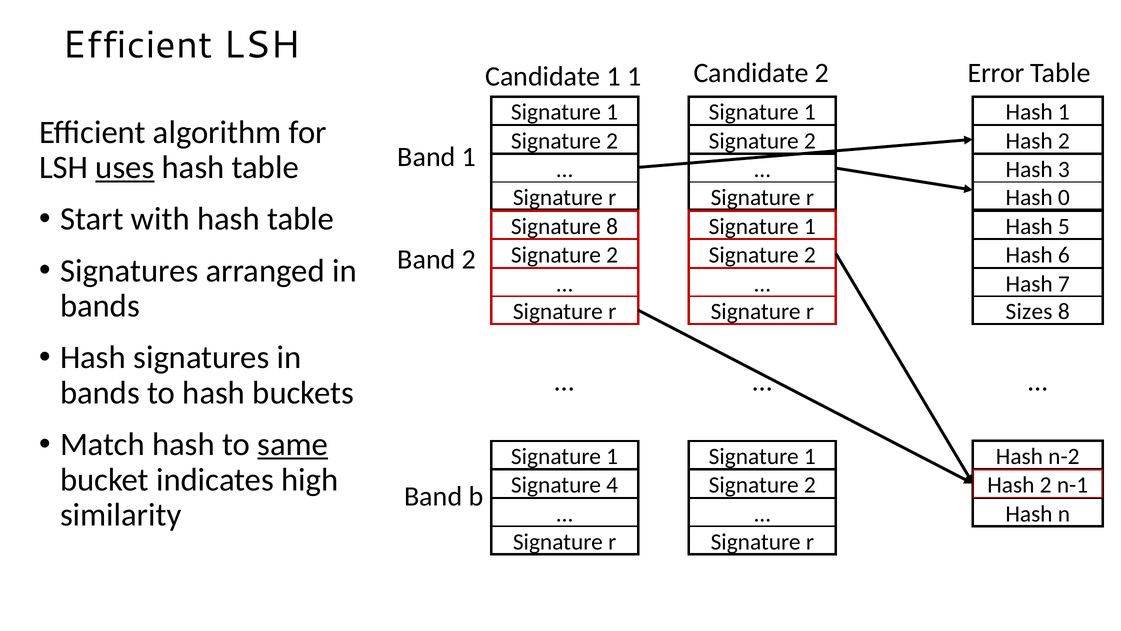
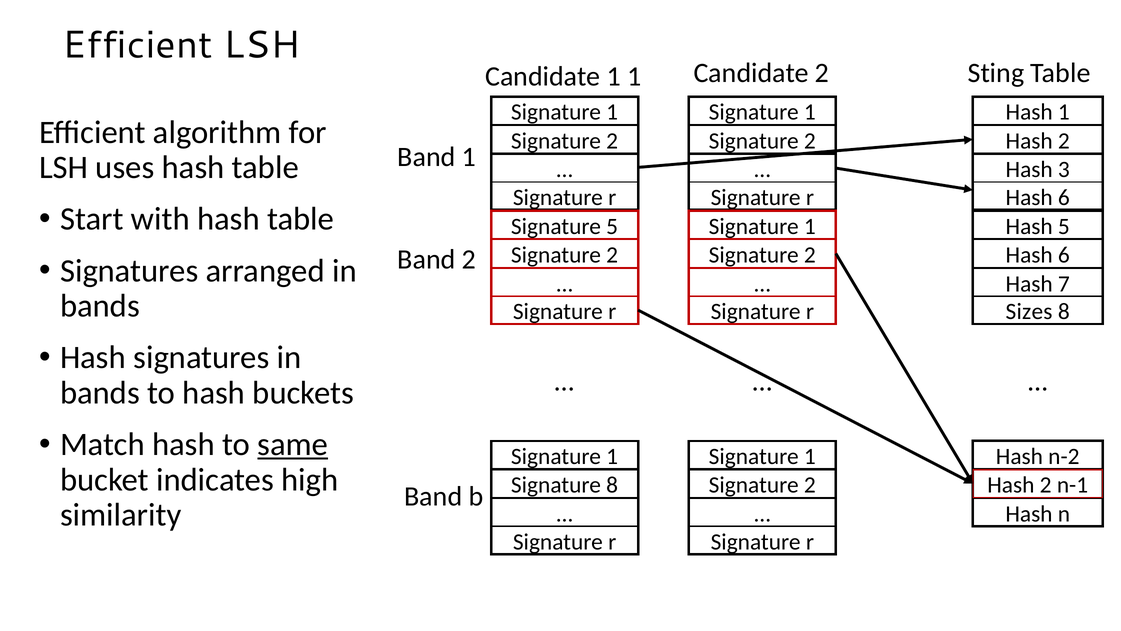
Error: Error -> Sting
uses underline: present -> none
0 at (1064, 197): 0 -> 6
Signature 8: 8 -> 5
Signature 4: 4 -> 8
